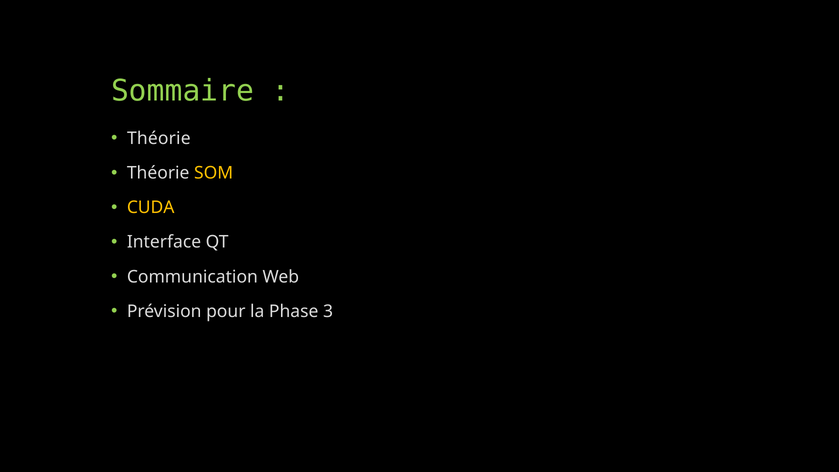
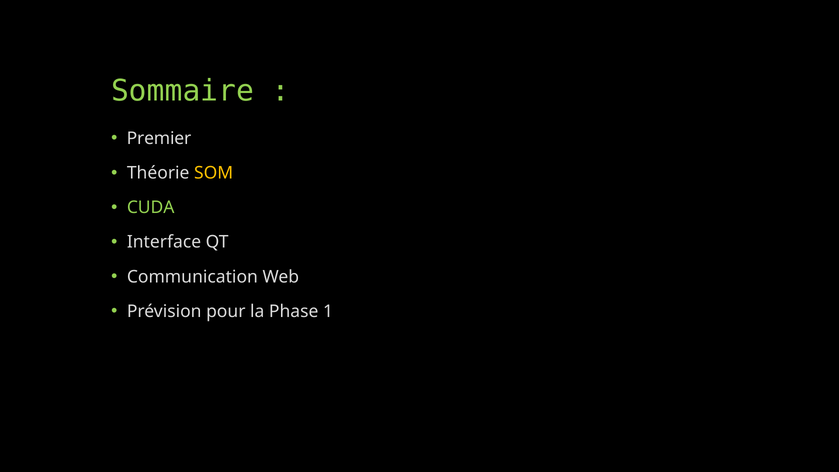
Théorie at (159, 138): Théorie -> Premier
CUDA colour: yellow -> light green
3: 3 -> 1
